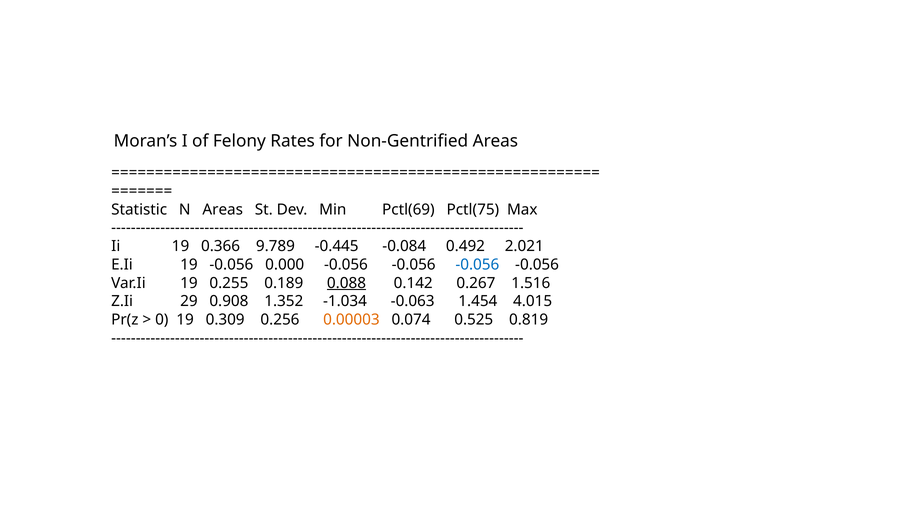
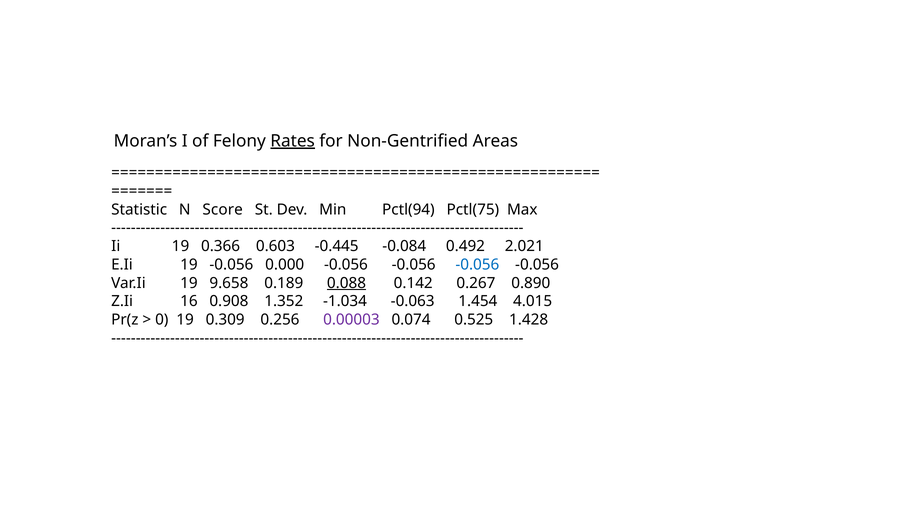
Rates underline: none -> present
N Areas: Areas -> Score
Pctl(69: Pctl(69 -> Pctl(94
9.789: 9.789 -> 0.603
0.255: 0.255 -> 9.658
1.516: 1.516 -> 0.890
29: 29 -> 16
0.00003 colour: orange -> purple
0.819: 0.819 -> 1.428
